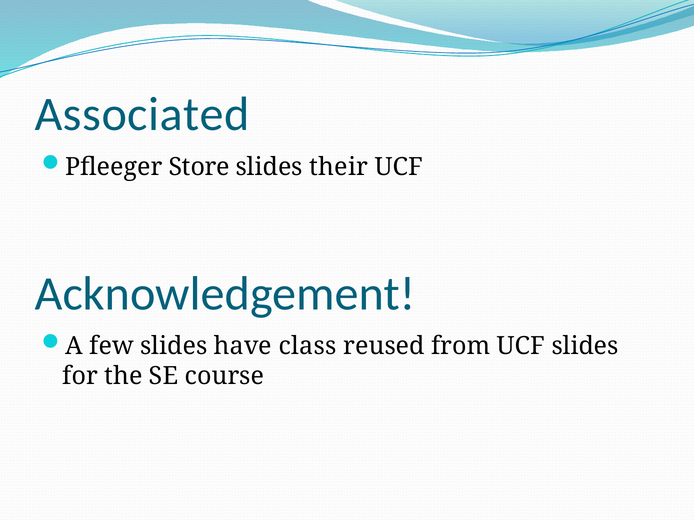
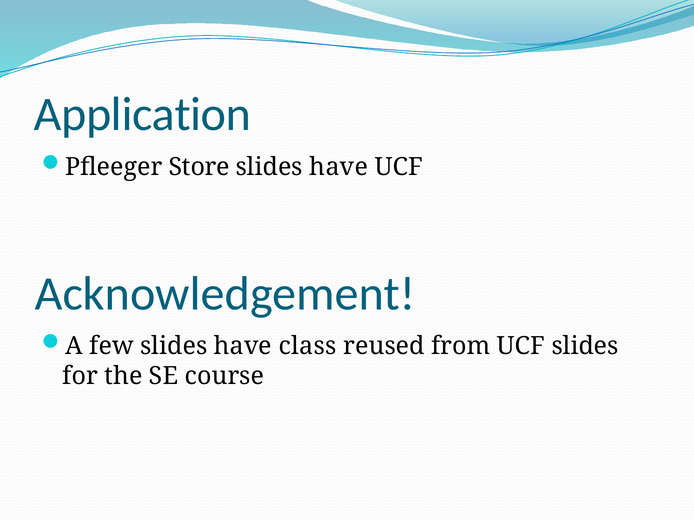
Associated: Associated -> Application
their at (339, 167): their -> have
